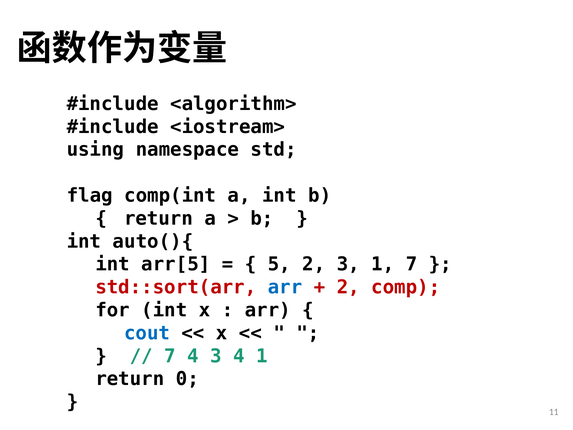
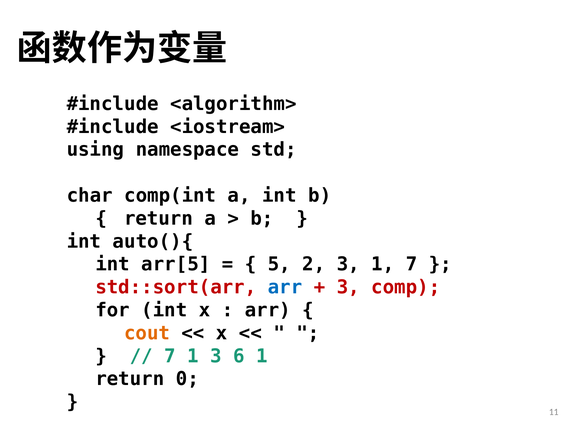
flag: flag -> char
2 at (348, 287): 2 -> 3
cout colour: blue -> orange
7 4: 4 -> 1
3 4: 4 -> 6
